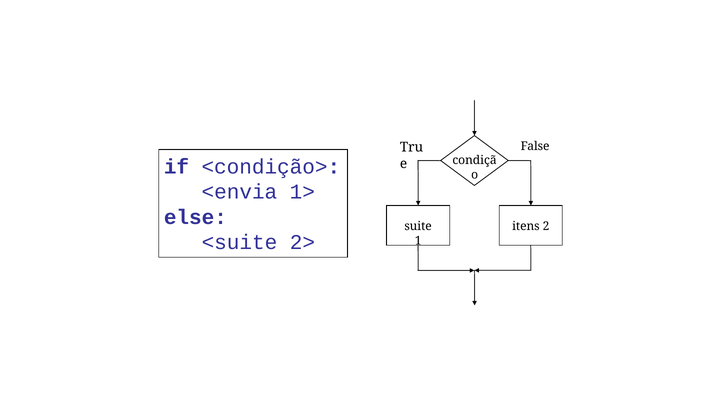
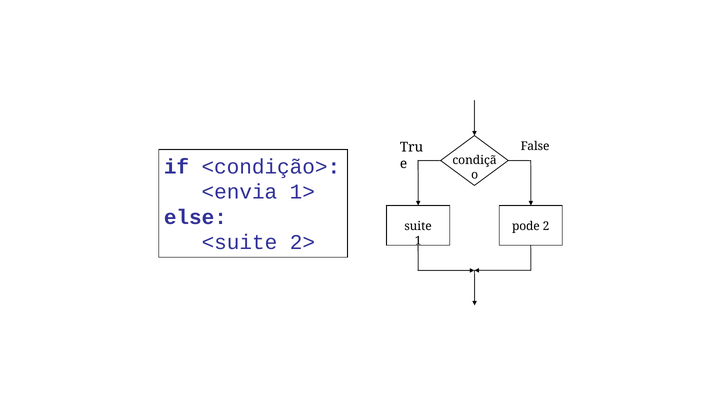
itens: itens -> pode
